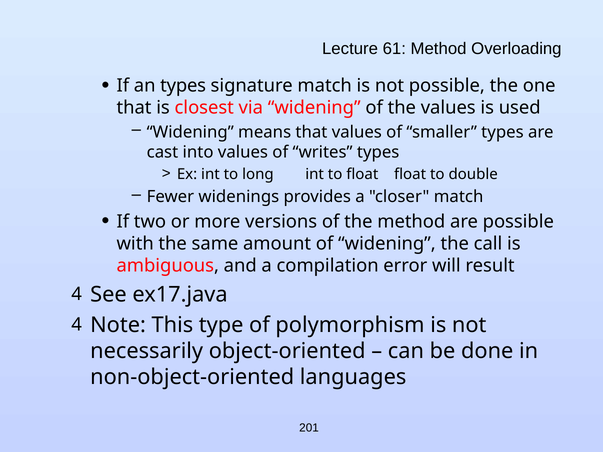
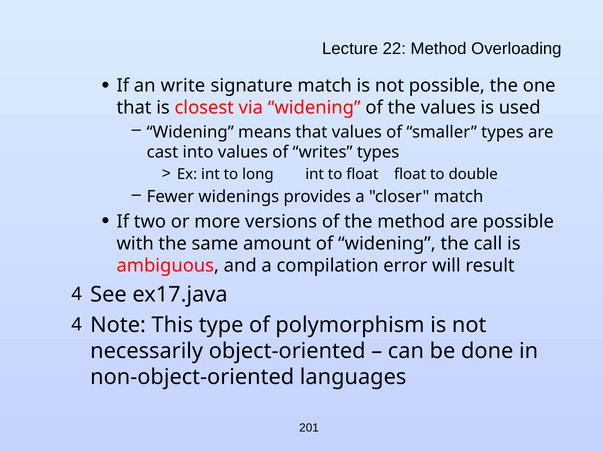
61: 61 -> 22
an types: types -> write
